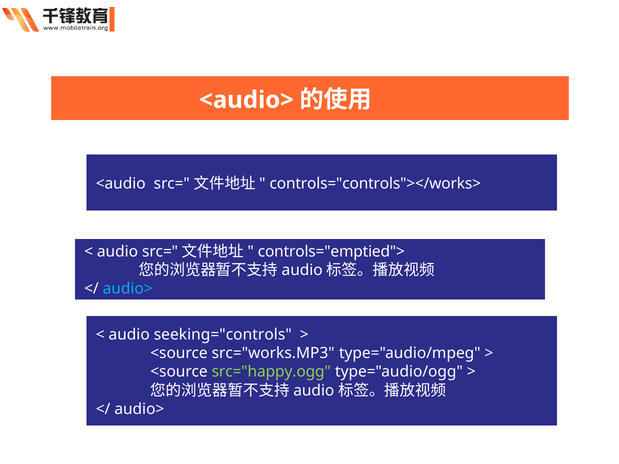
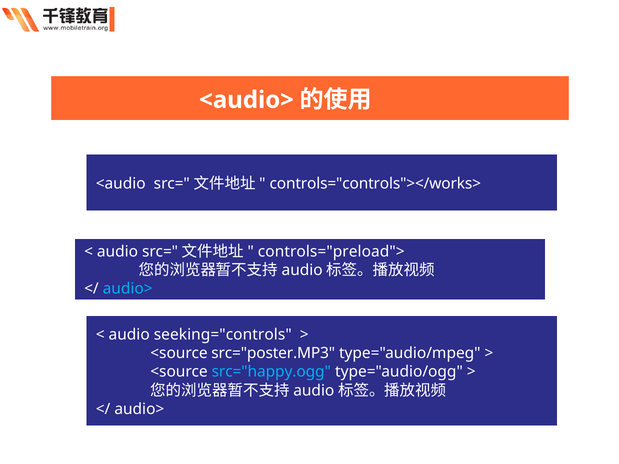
controls="emptied">: controls="emptied"> -> controls="preload">
src="works.MP3: src="works.MP3 -> src="poster.MP3
src="happy.ogg colour: light green -> light blue
